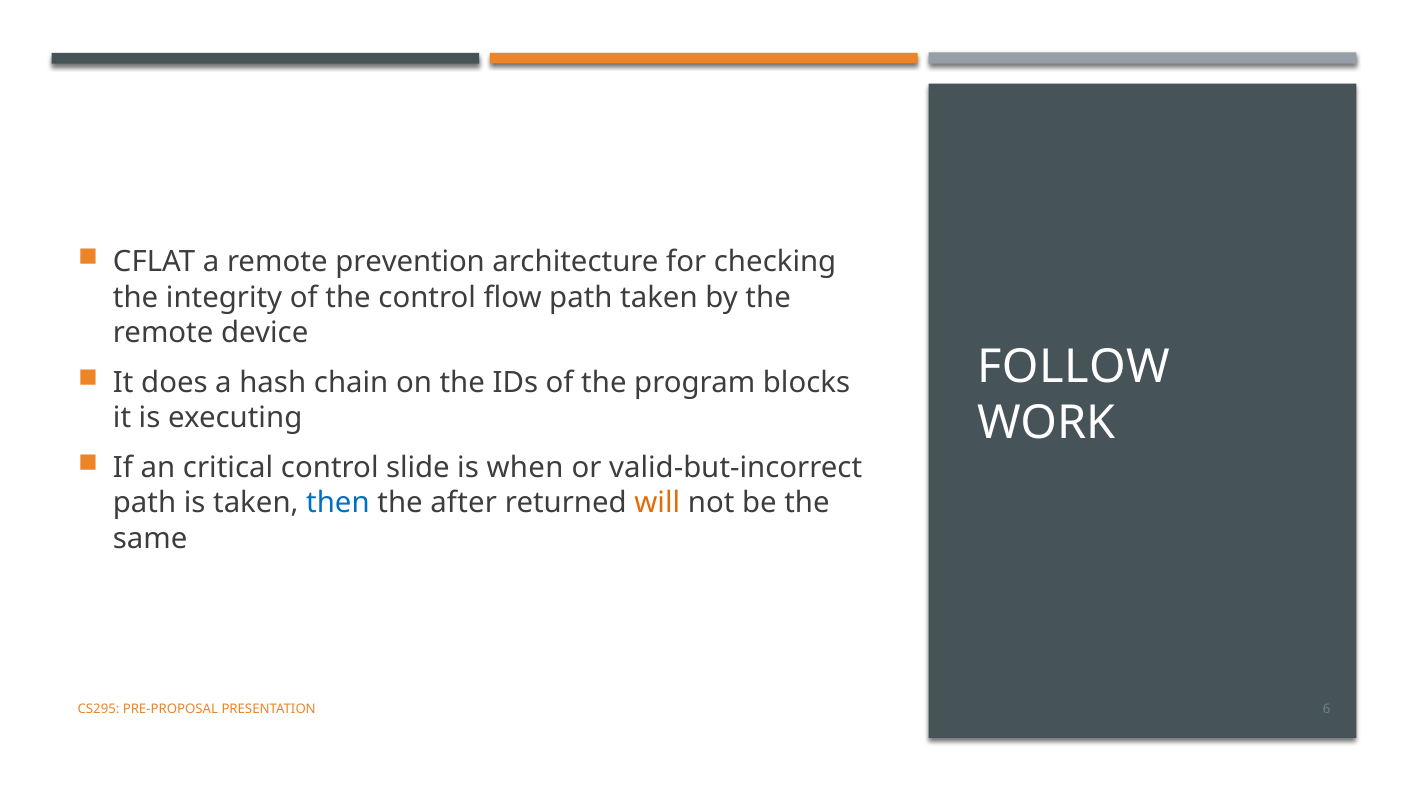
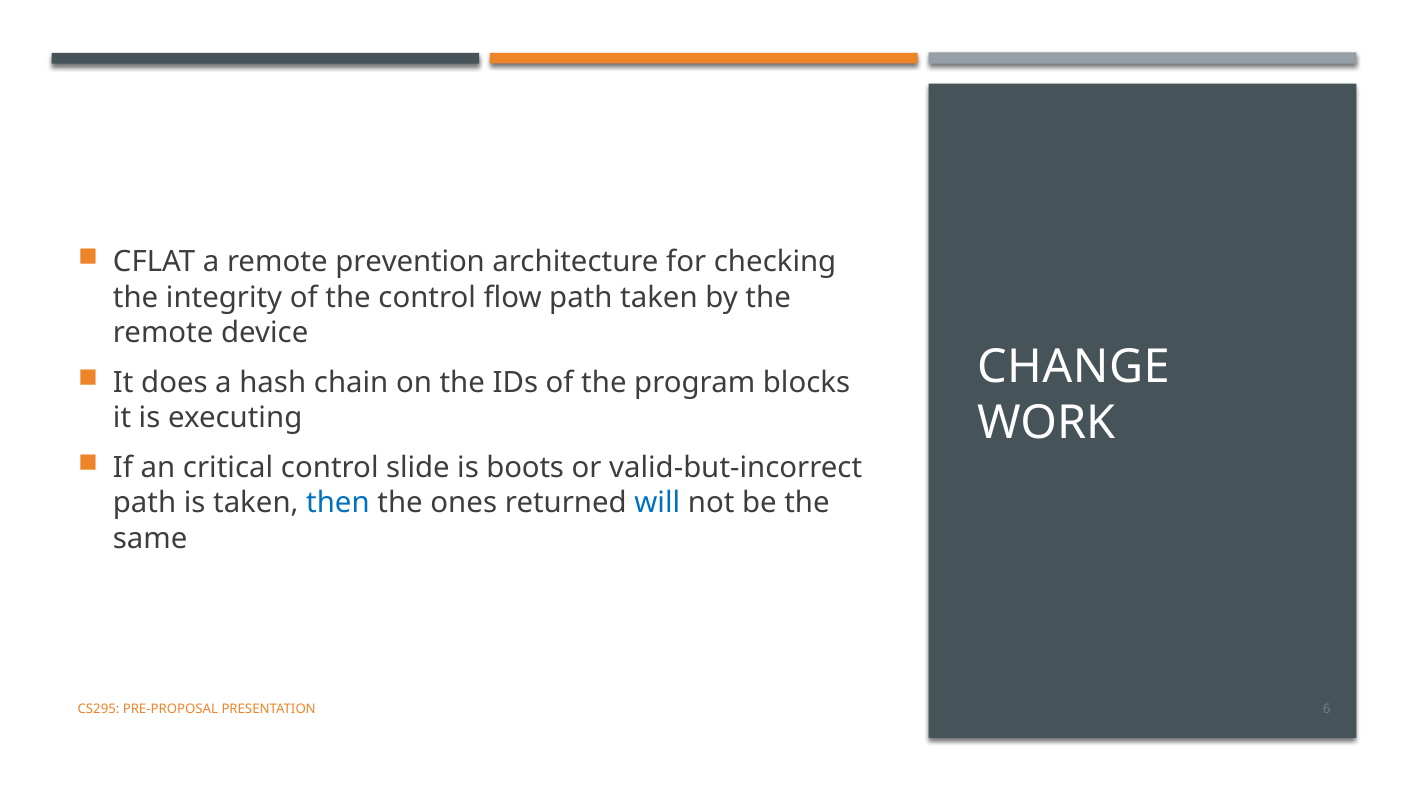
FOLLOW: FOLLOW -> CHANGE
when: when -> boots
after: after -> ones
will colour: orange -> blue
